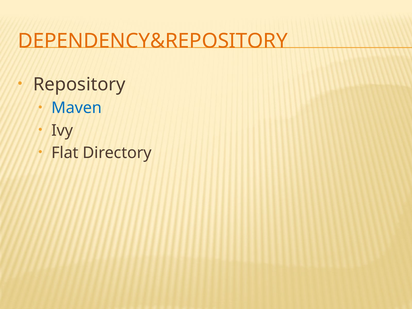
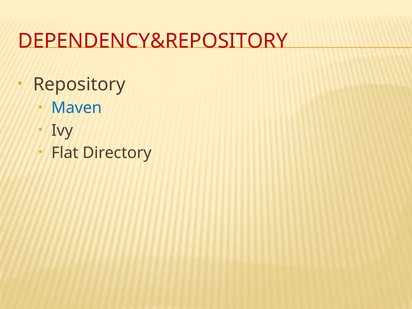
DEPENDENCY&REPOSITORY colour: orange -> red
